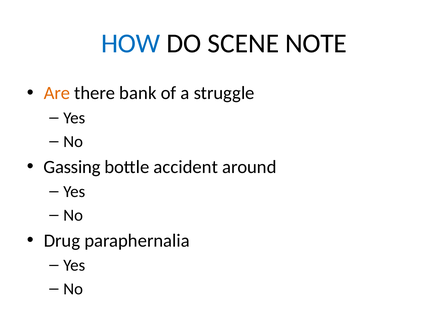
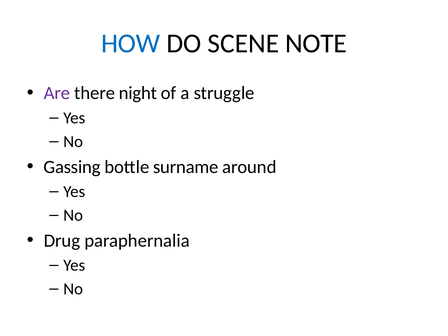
Are colour: orange -> purple
bank: bank -> night
accident: accident -> surname
